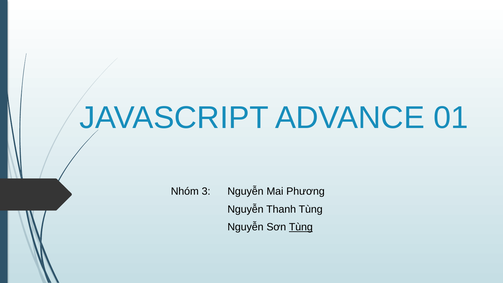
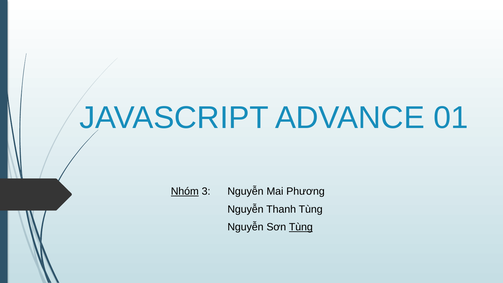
Nhóm underline: none -> present
